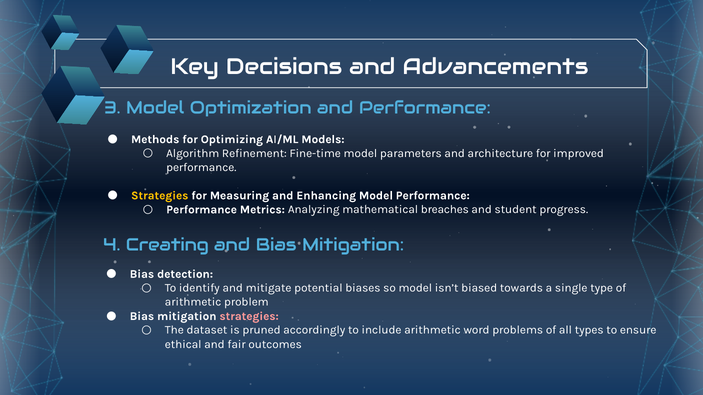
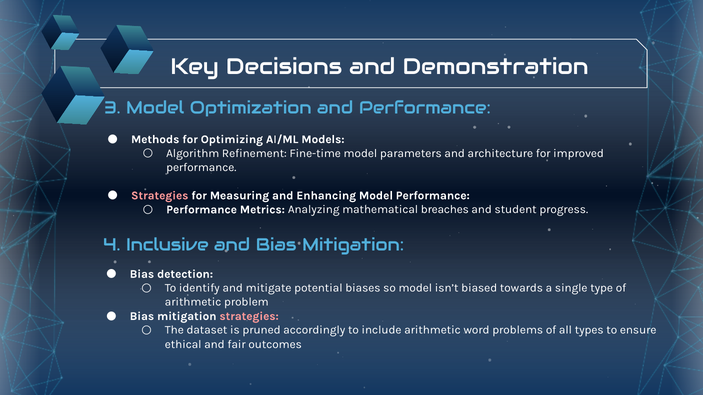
Advancements: Advancements -> Demonstration
Strategies at (160, 196) colour: yellow -> pink
Creating: Creating -> Inclusive
